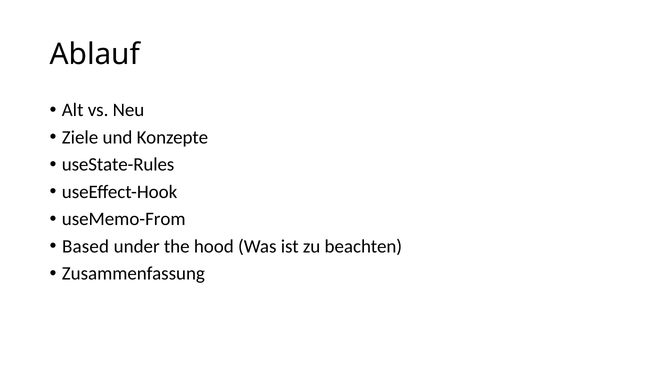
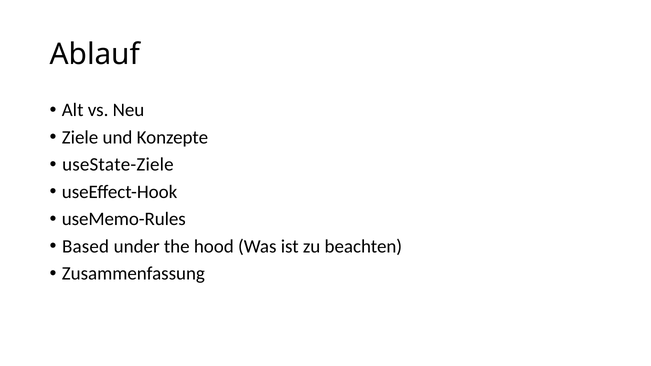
useState-Rules: useState-Rules -> useState-Ziele
useMemo-From: useMemo-From -> useMemo-Rules
